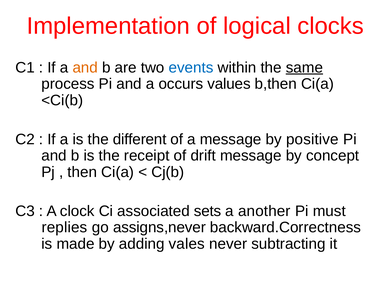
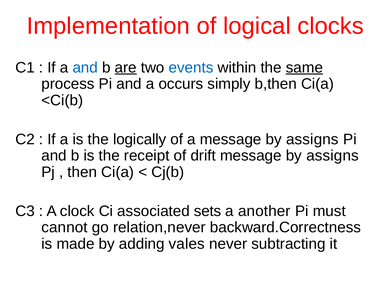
and at (85, 68) colour: orange -> blue
are underline: none -> present
values: values -> simply
different: different -> logically
a message by positive: positive -> assigns
concept at (333, 156): concept -> assigns
replies: replies -> cannot
assigns,never: assigns,never -> relation,never
